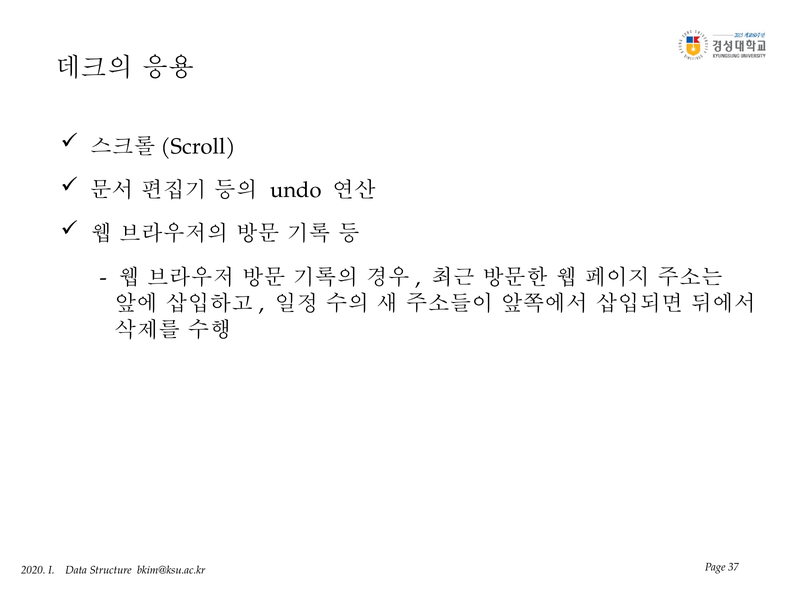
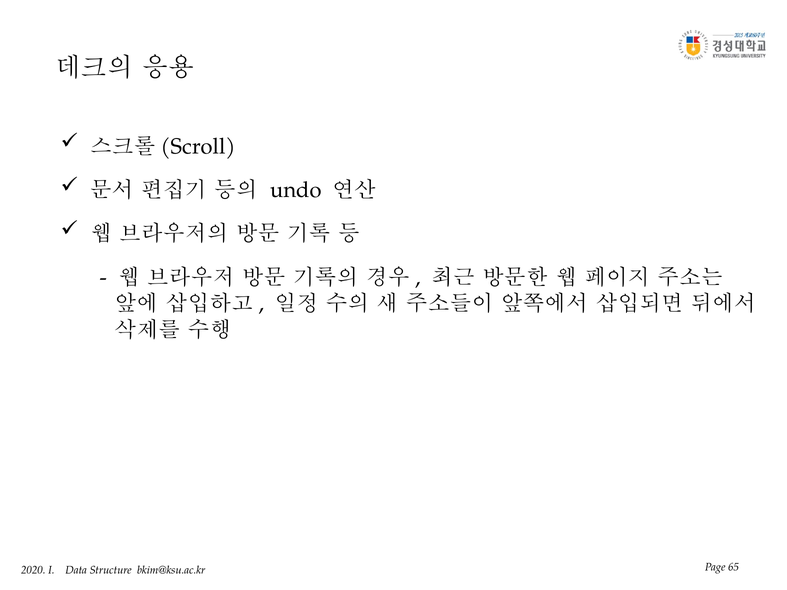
37: 37 -> 65
